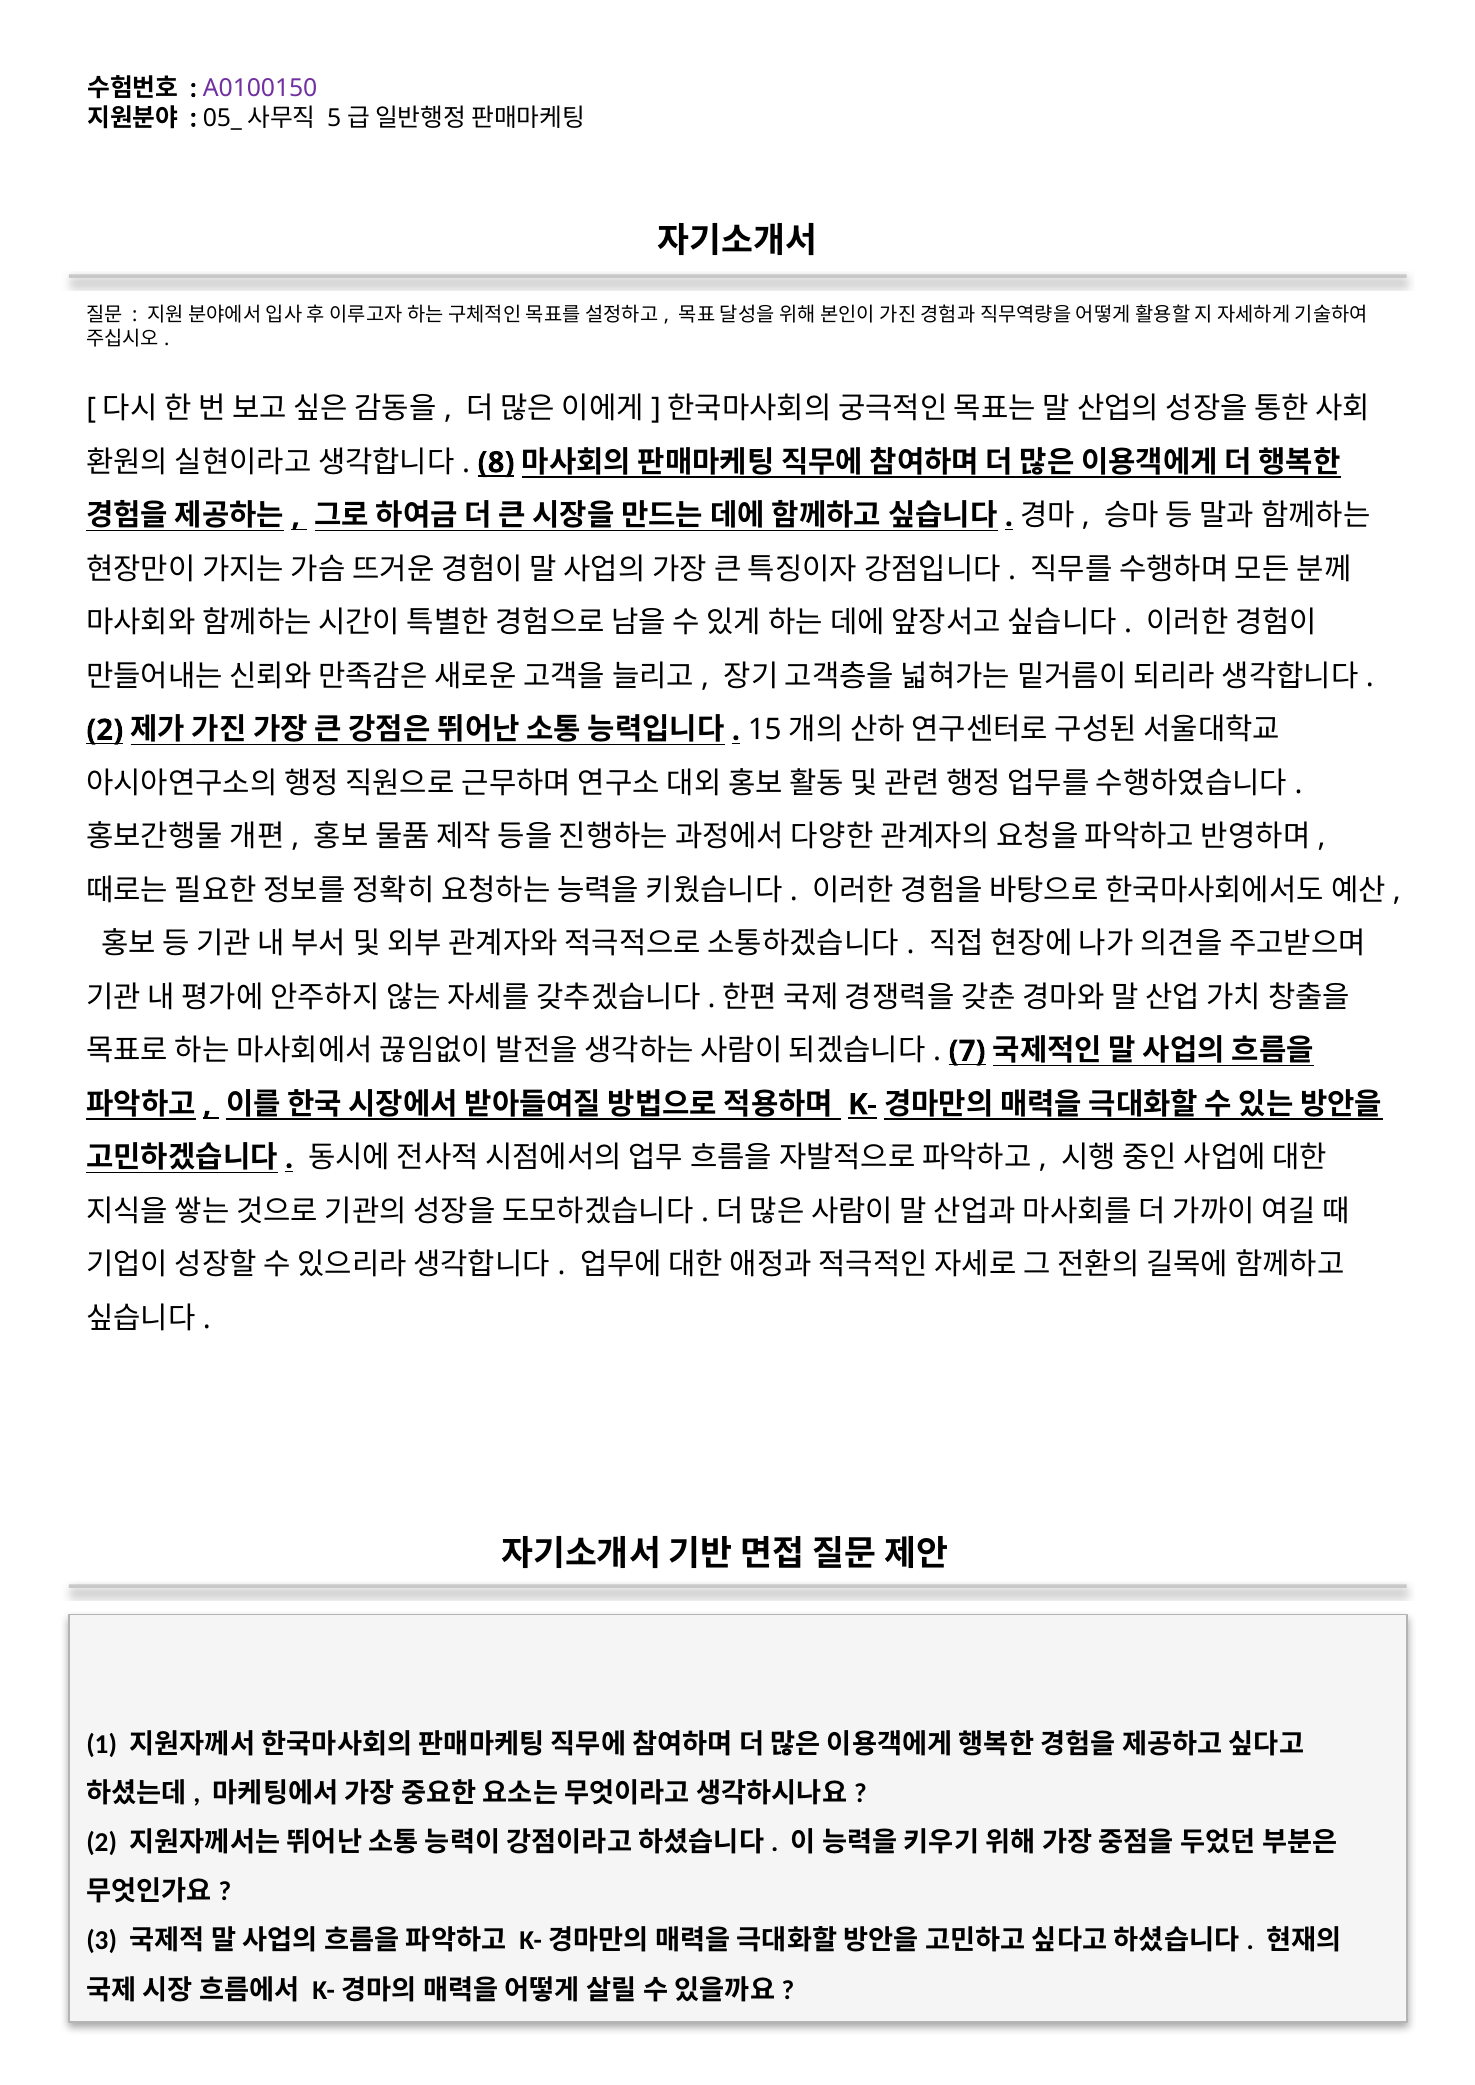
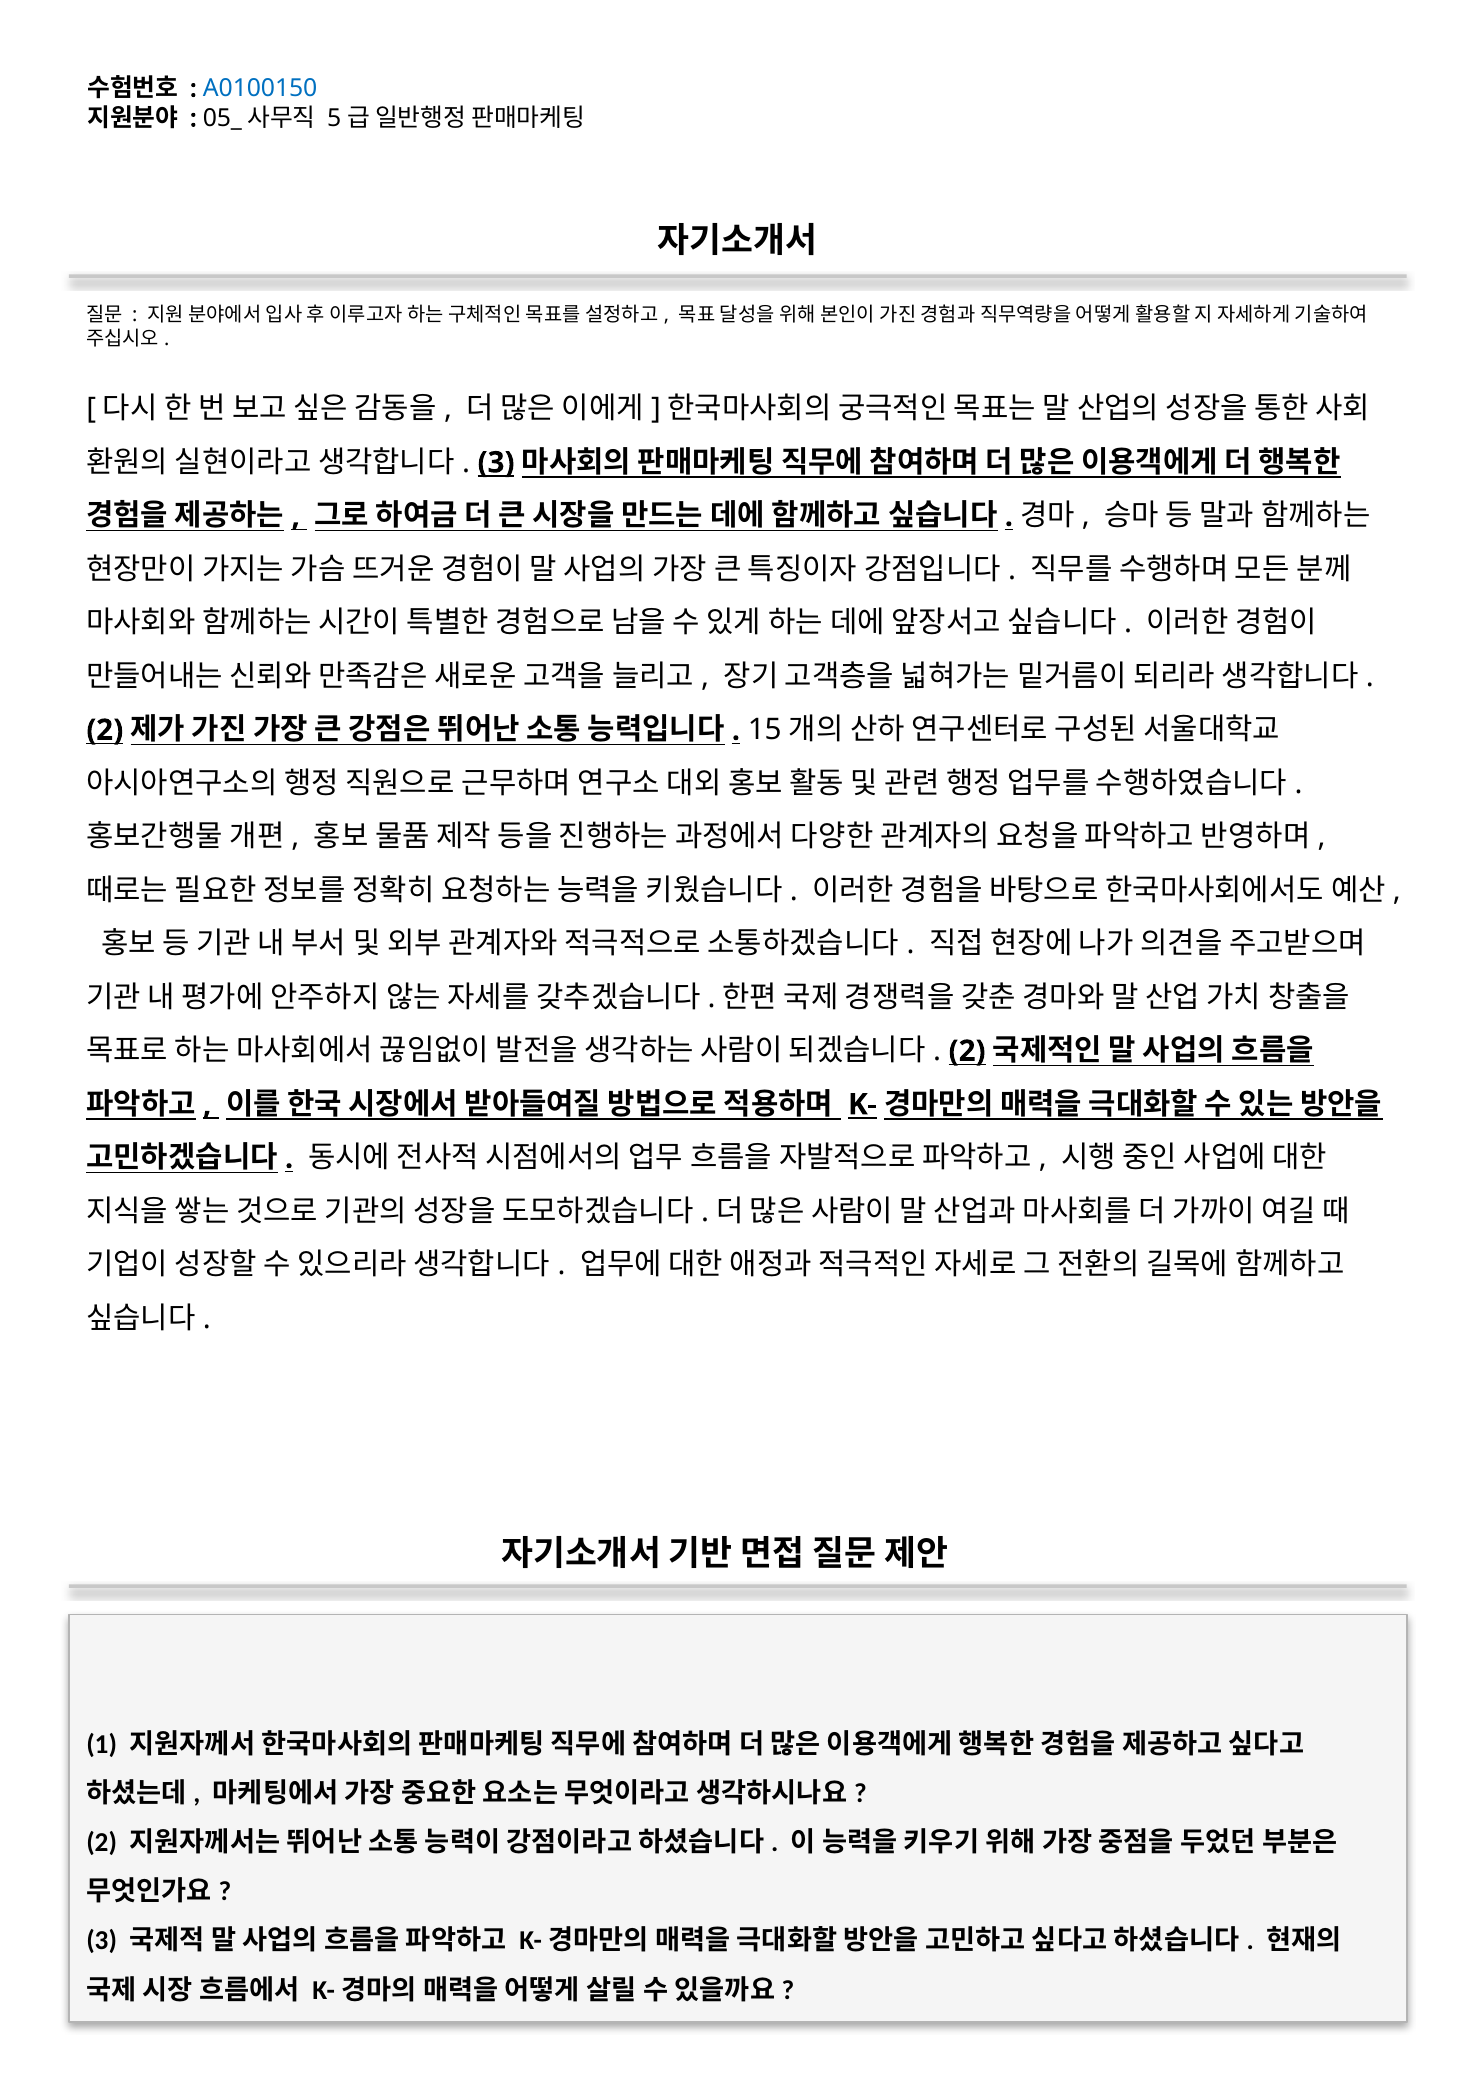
A0100150 colour: purple -> blue
8 at (496, 463): 8 -> 3
7 at (967, 1052): 7 -> 2
